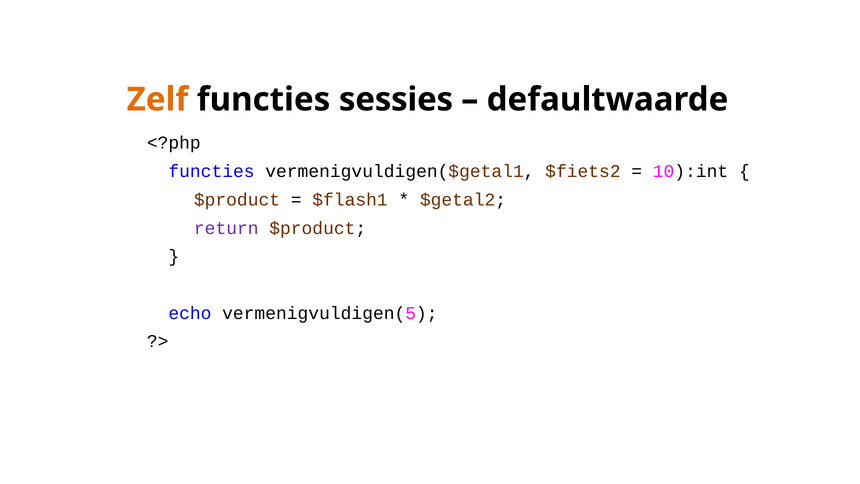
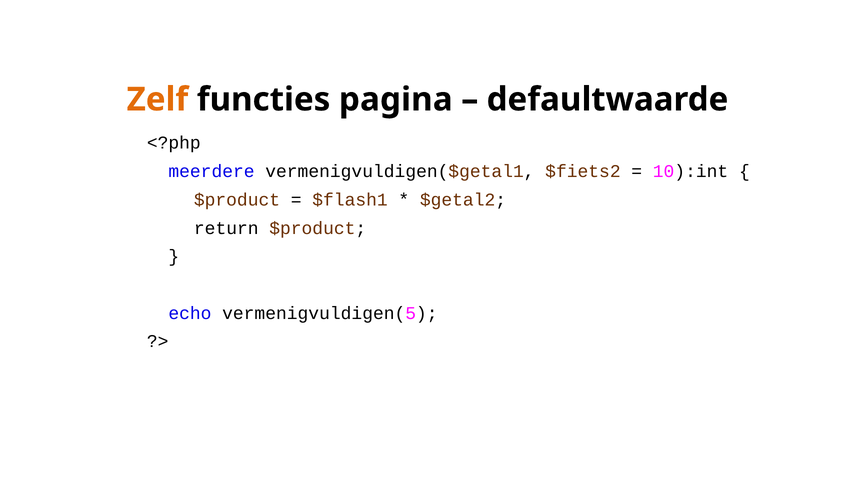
sessies: sessies -> pagina
functies at (212, 171): functies -> meerdere
return colour: purple -> black
